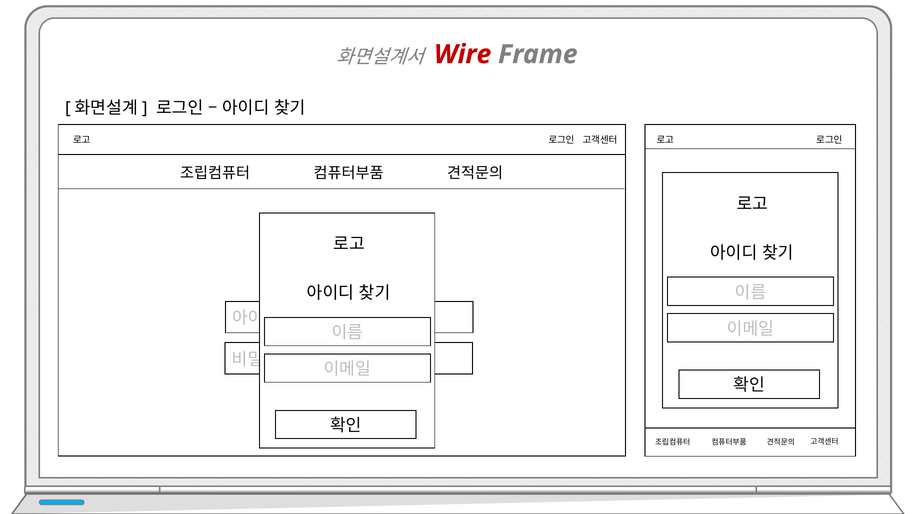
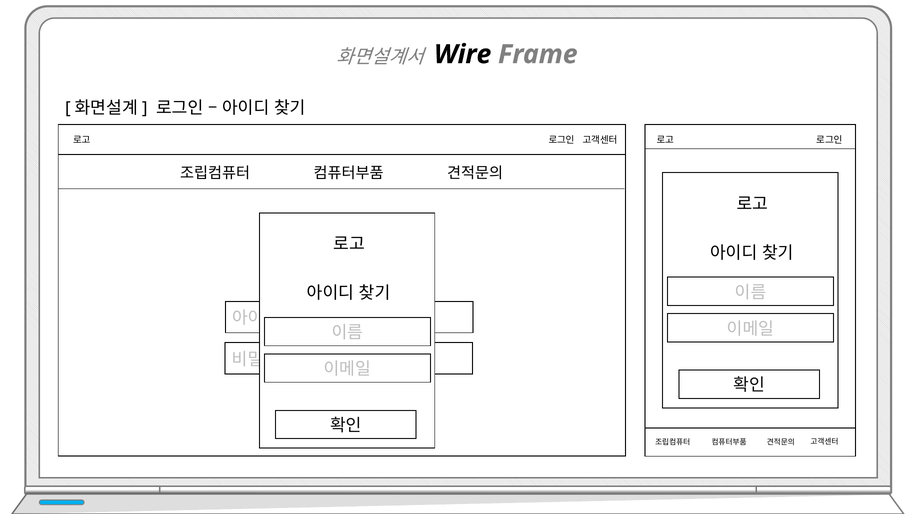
Wire colour: red -> black
